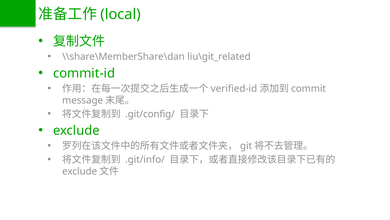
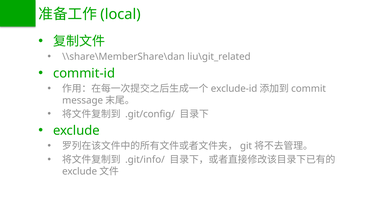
verified-id: verified-id -> exclude-id
